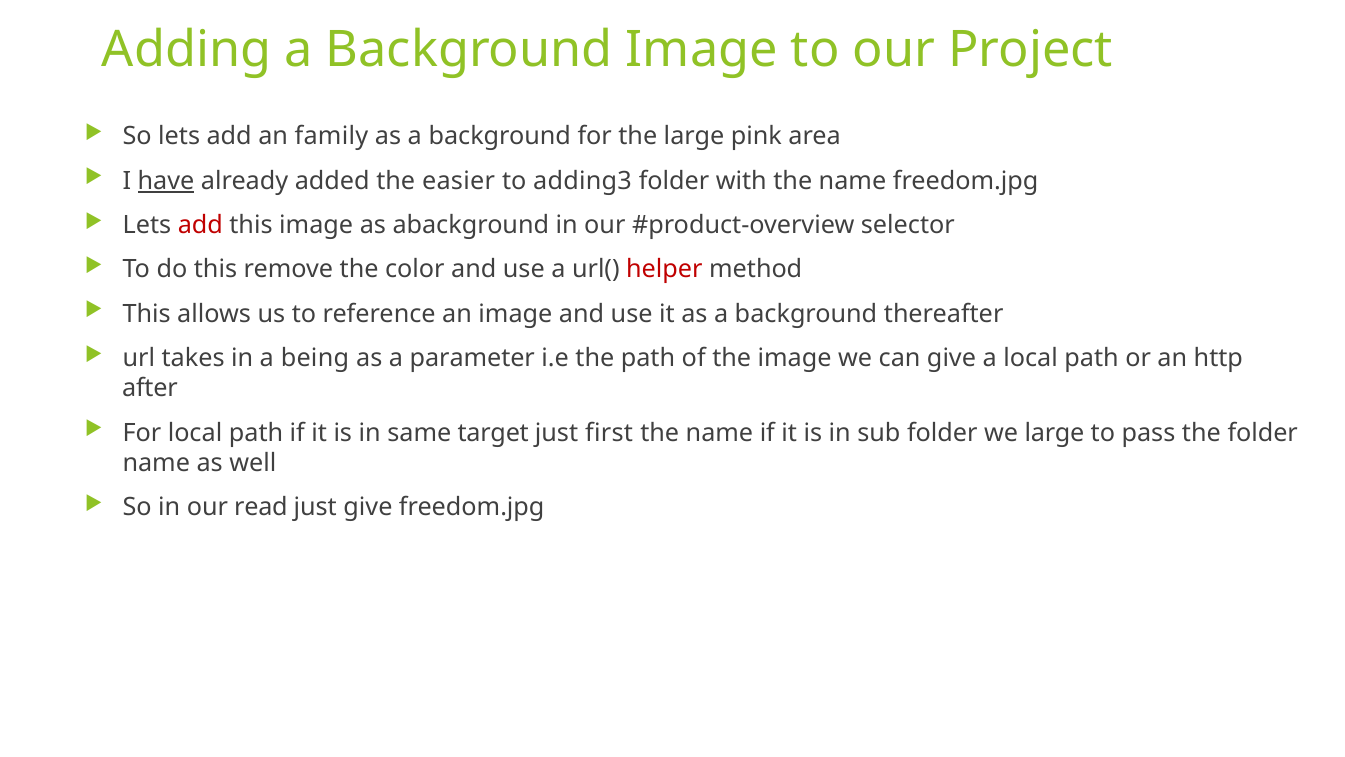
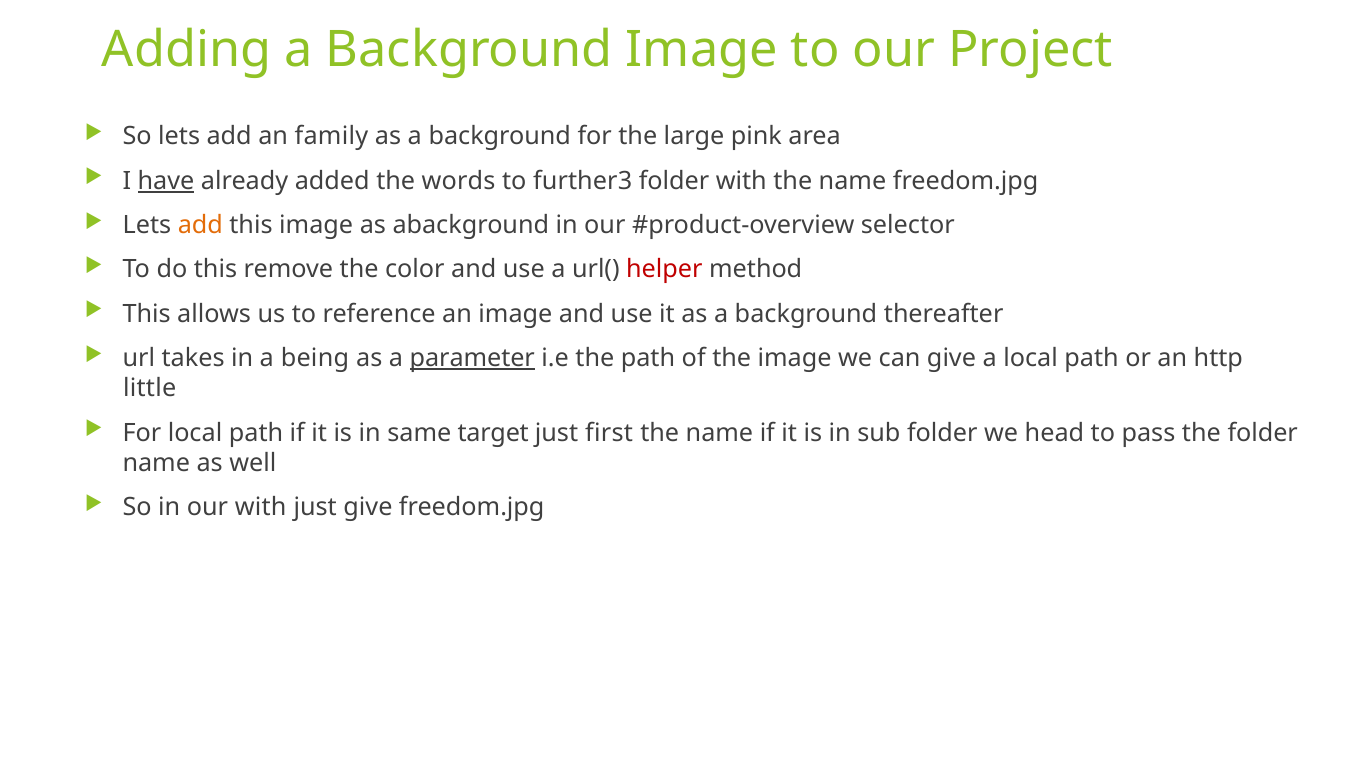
easier: easier -> words
adding3: adding3 -> further3
add at (200, 225) colour: red -> orange
parameter underline: none -> present
after: after -> little
we large: large -> head
our read: read -> with
